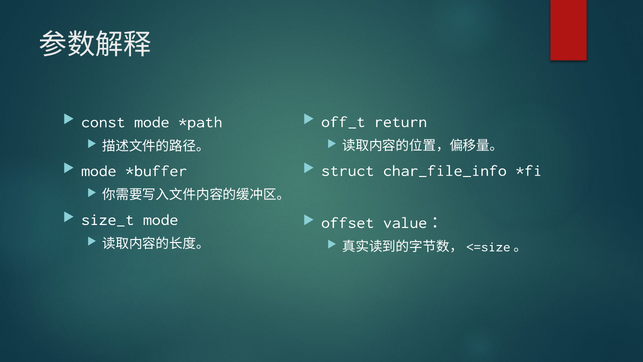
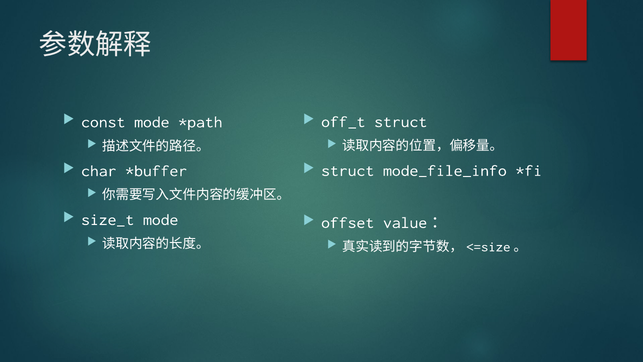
off_t return: return -> struct
char_file_info: char_file_info -> mode_file_info
mode at (99, 171): mode -> char
